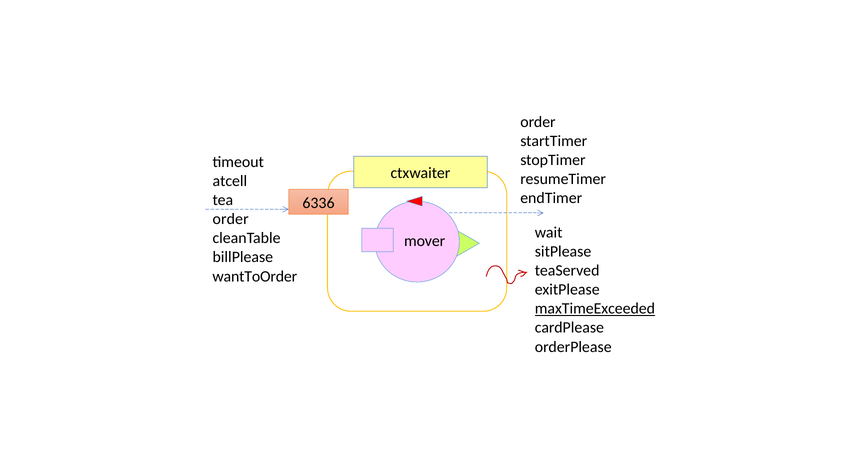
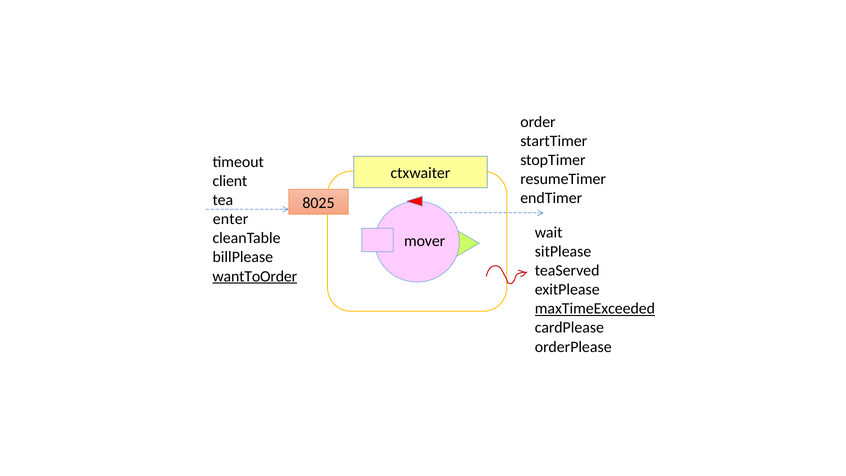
atcell: atcell -> client
6336: 6336 -> 8025
order at (231, 219): order -> enter
wantToOrder underline: none -> present
